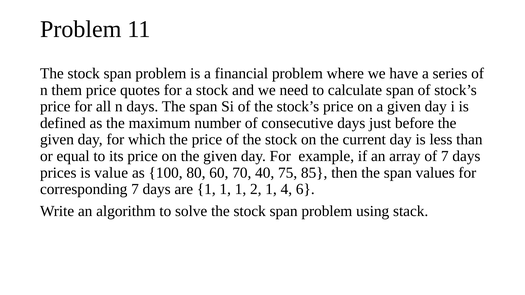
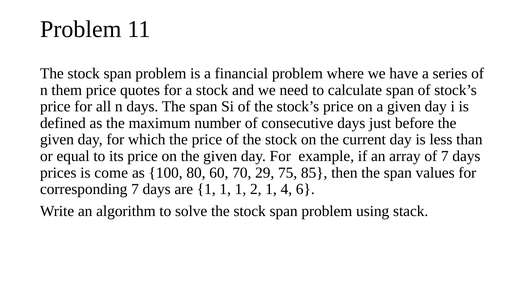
value: value -> come
40: 40 -> 29
